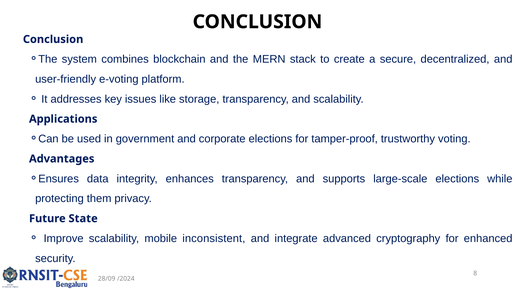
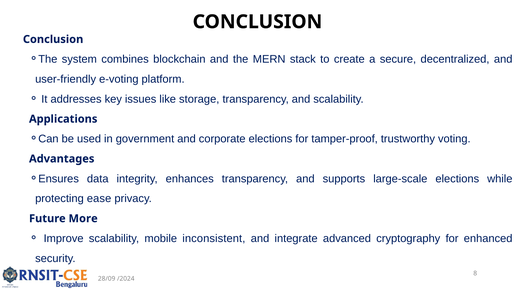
them: them -> ease
State: State -> More
